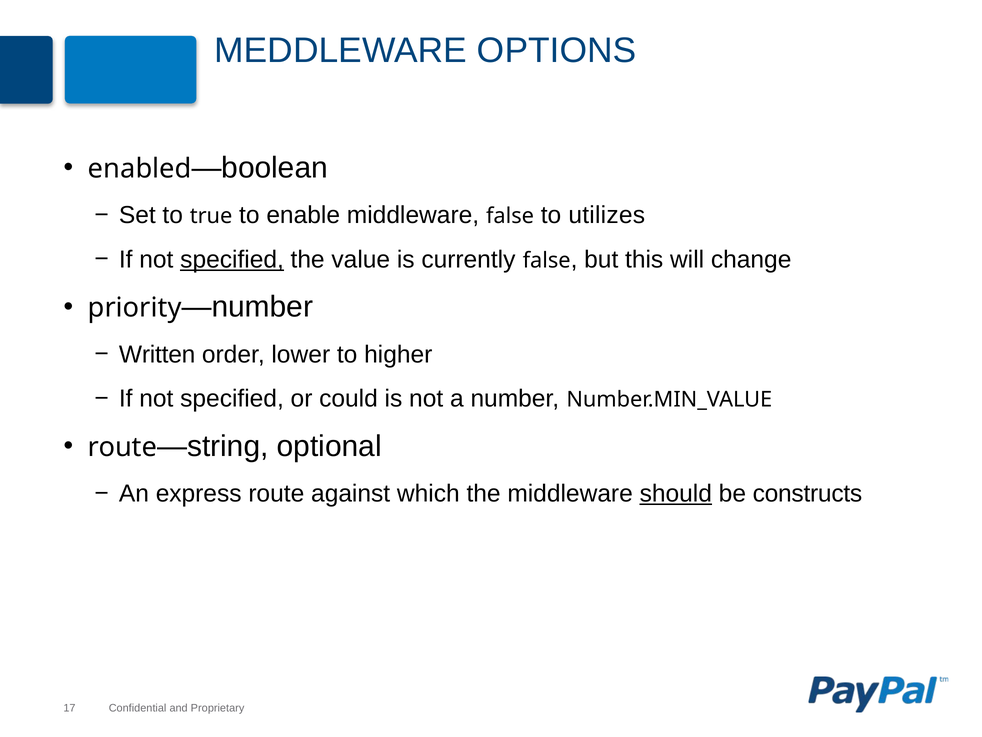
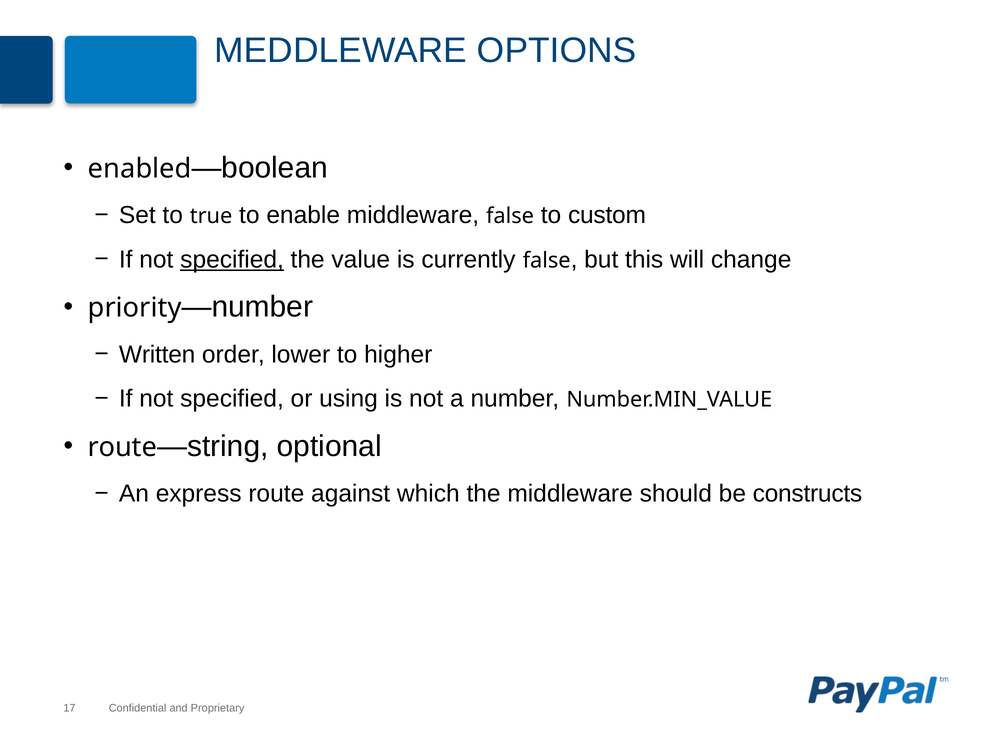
utilizes: utilizes -> custom
could: could -> using
should underline: present -> none
